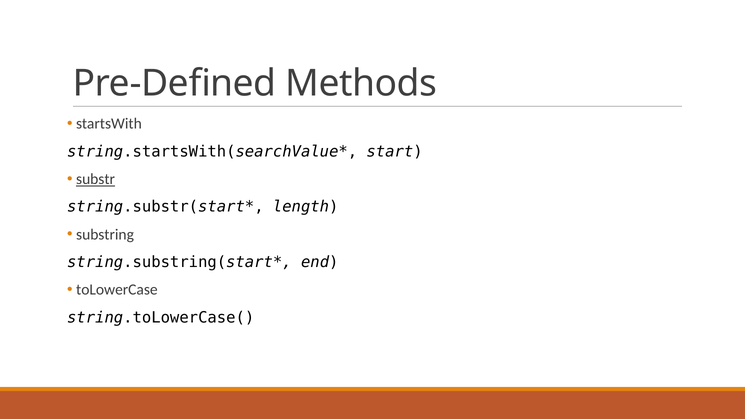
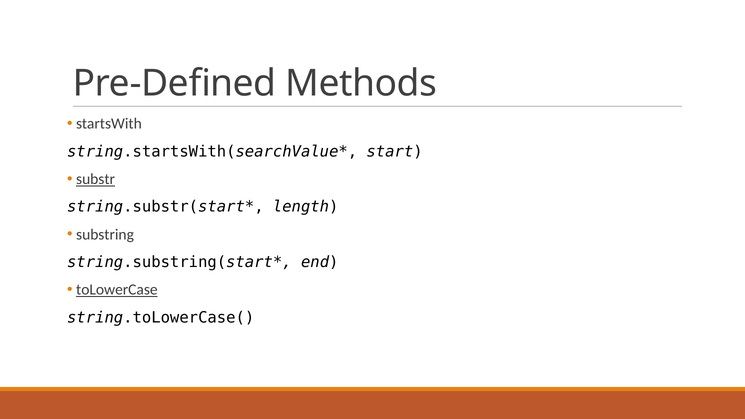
toLowerCase underline: none -> present
